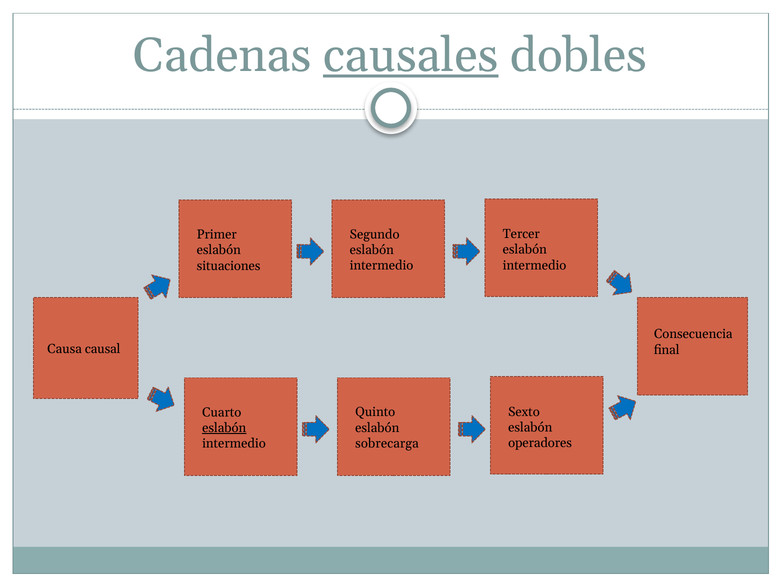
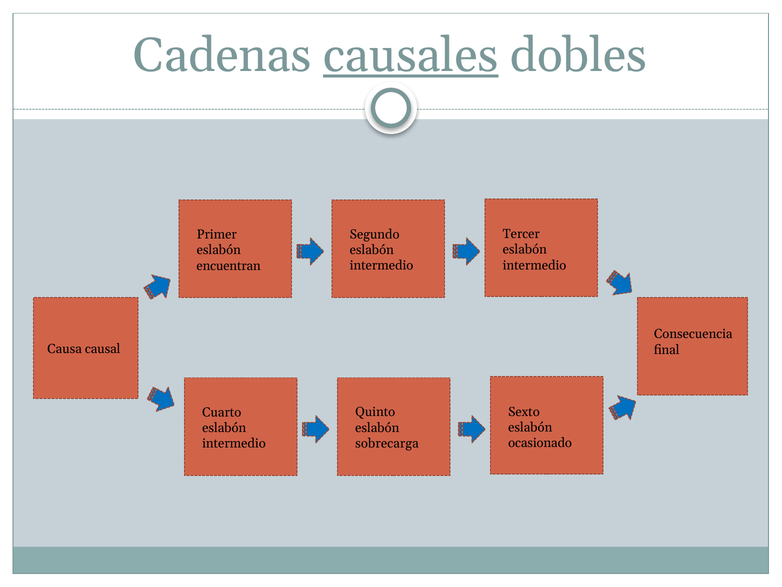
situaciones: situaciones -> encuentran
eslabón at (224, 428) underline: present -> none
operadores: operadores -> ocasionado
